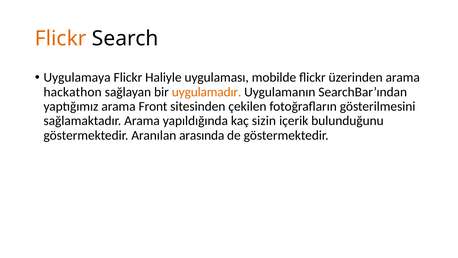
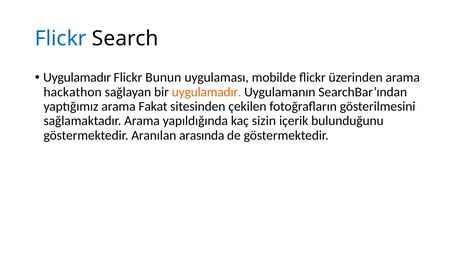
Flickr at (61, 38) colour: orange -> blue
Uygulamaya at (77, 77): Uygulamaya -> Uygulamadır
Haliyle: Haliyle -> Bunun
Front: Front -> Fakat
